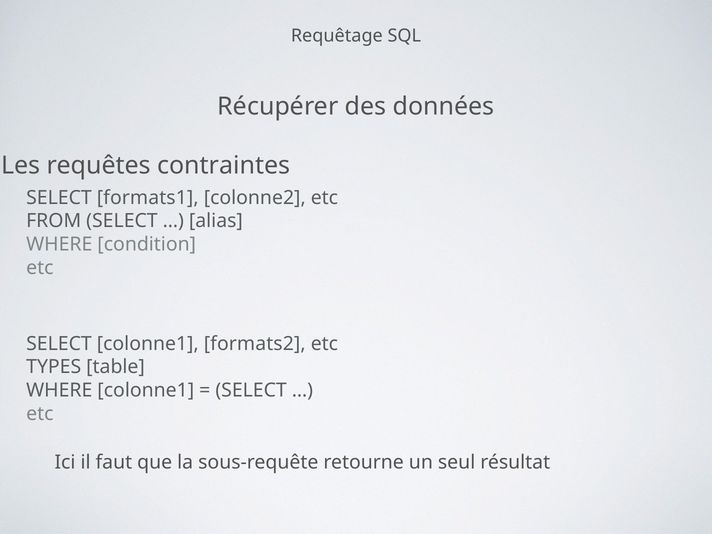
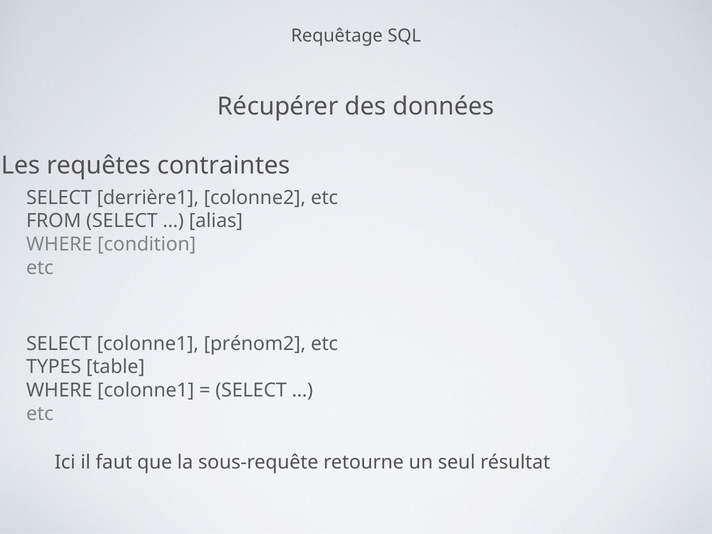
formats1: formats1 -> derrière1
formats2: formats2 -> prénom2
